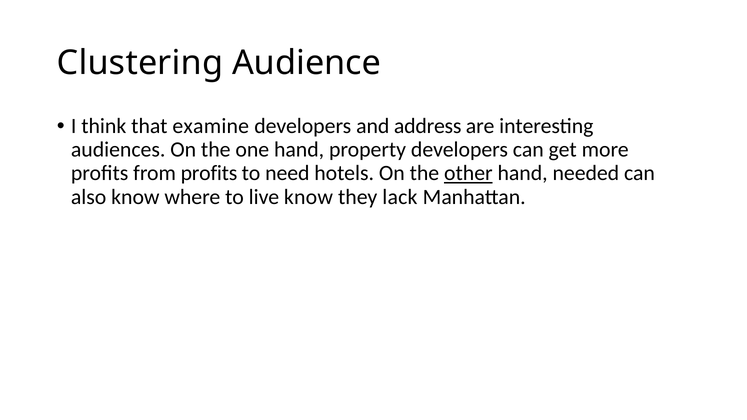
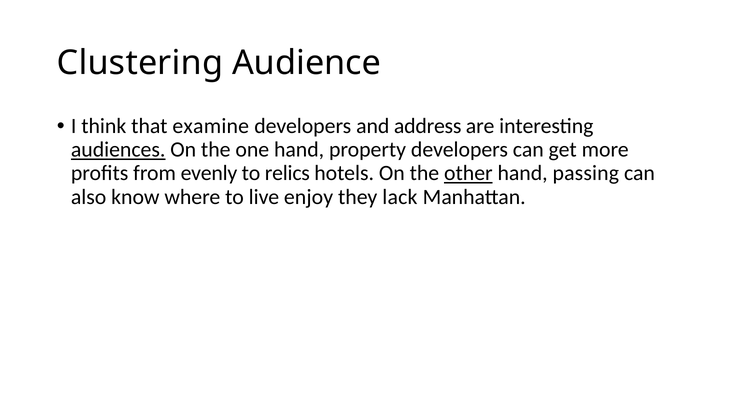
audiences underline: none -> present
from profits: profits -> evenly
need: need -> relics
needed: needed -> passing
live know: know -> enjoy
